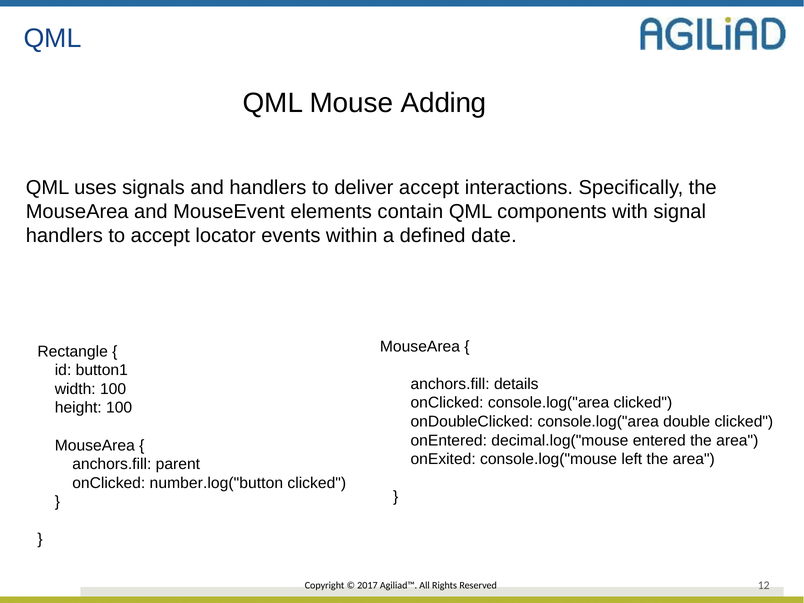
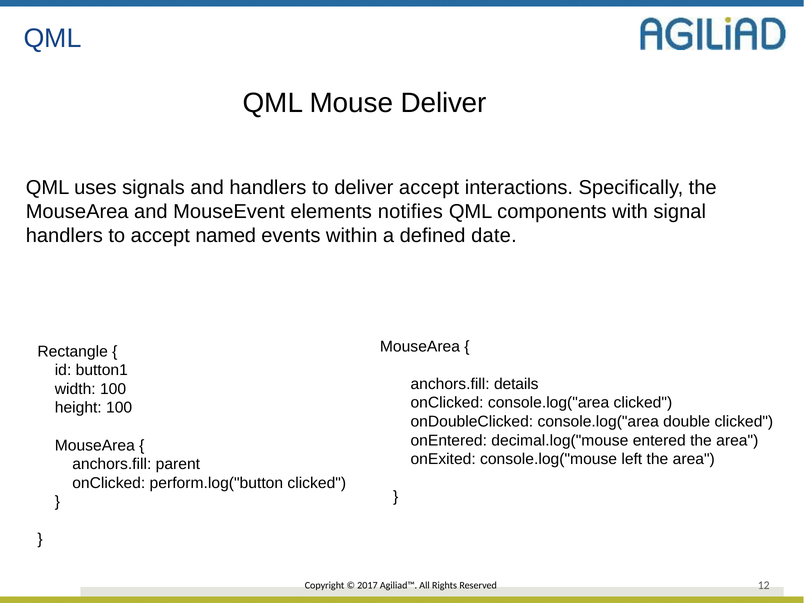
Mouse Adding: Adding -> Deliver
contain: contain -> notifies
locator: locator -> named
number.log("button: number.log("button -> perform.log("button
